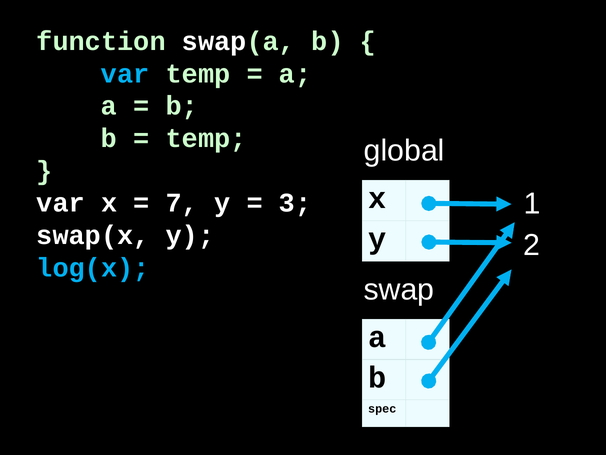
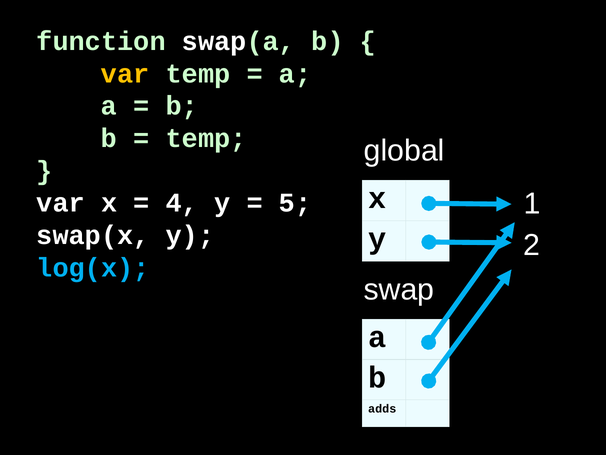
var at (125, 74) colour: light blue -> yellow
7: 7 -> 4
3: 3 -> 5
spec: spec -> adds
